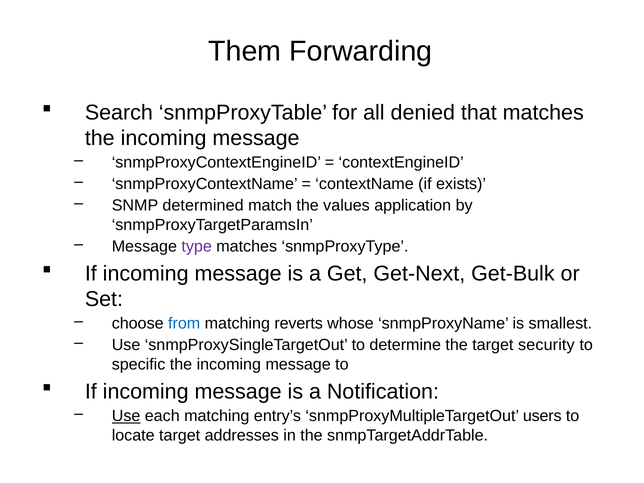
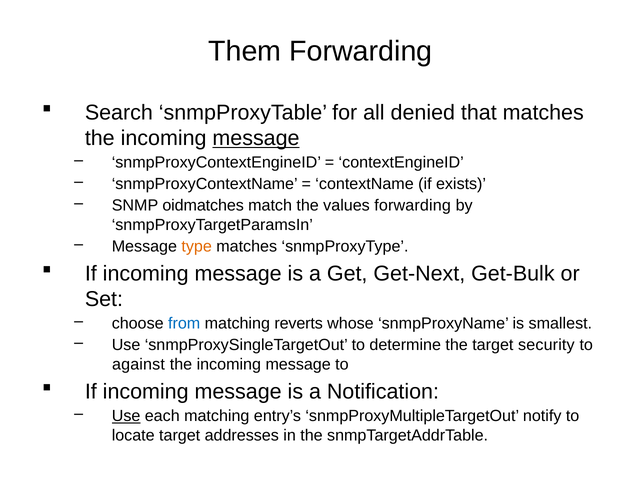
message at (256, 138) underline: none -> present
determined: determined -> oidmatches
values application: application -> forwarding
type colour: purple -> orange
specific: specific -> against
users: users -> notify
